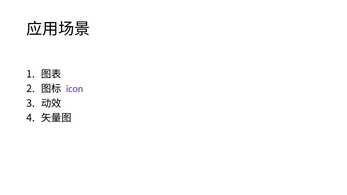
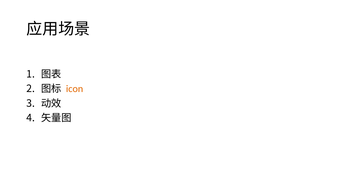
icon colour: purple -> orange
